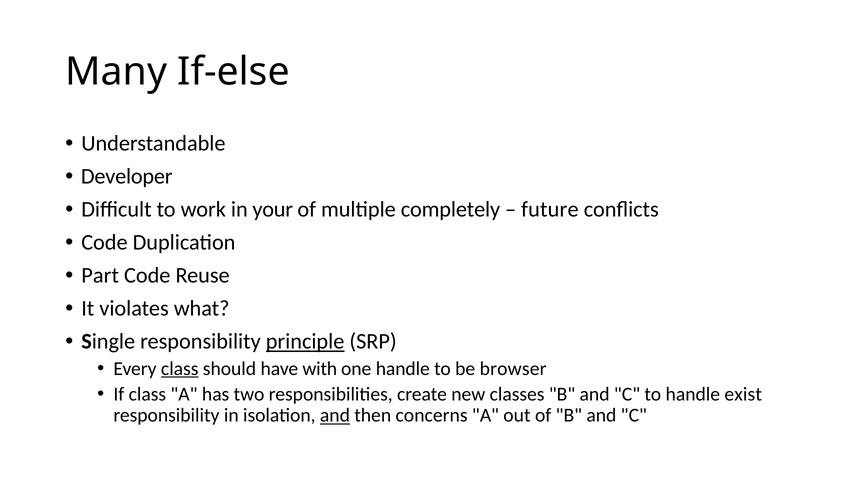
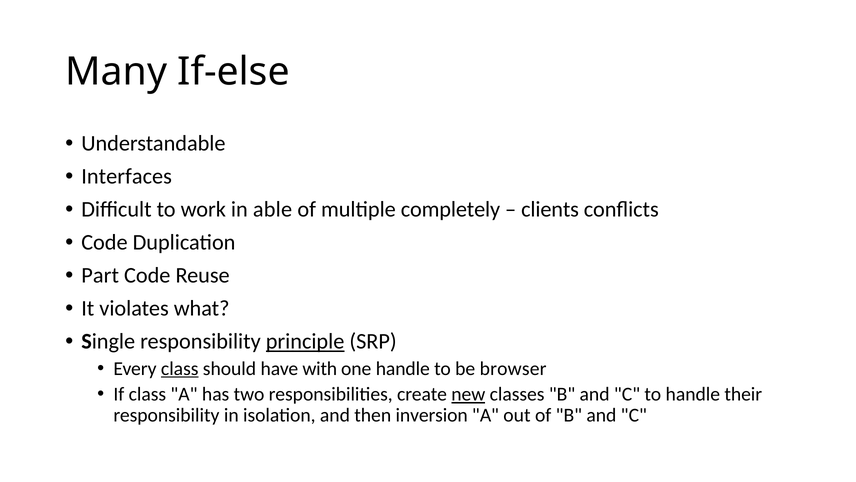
Developer: Developer -> Interfaces
your: your -> able
future: future -> clients
new underline: none -> present
exist: exist -> their
and at (335, 415) underline: present -> none
concerns: concerns -> inversion
